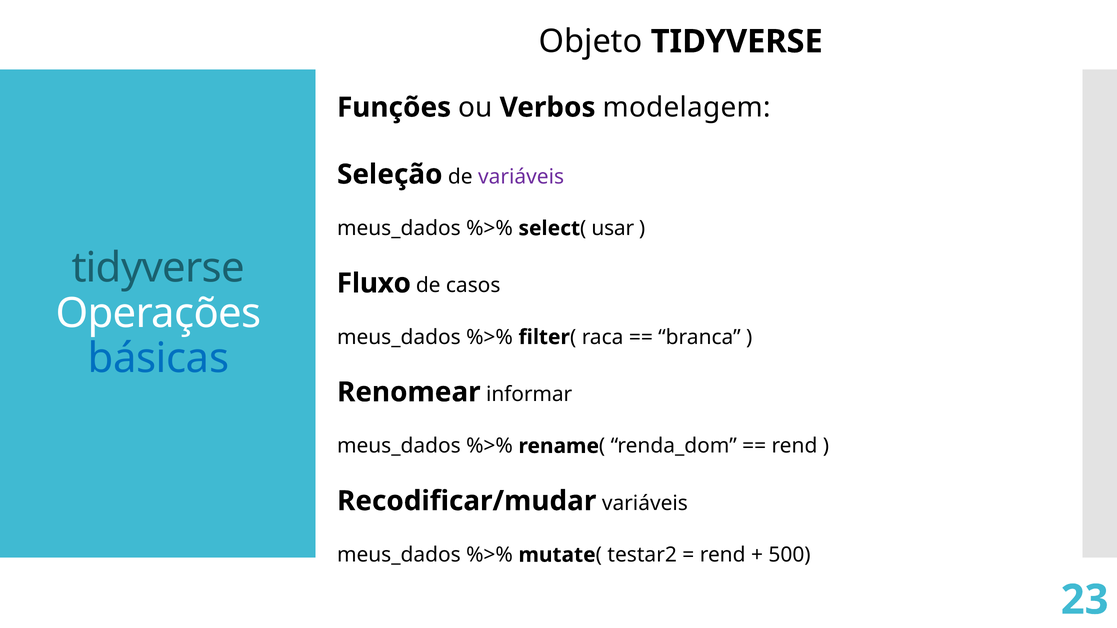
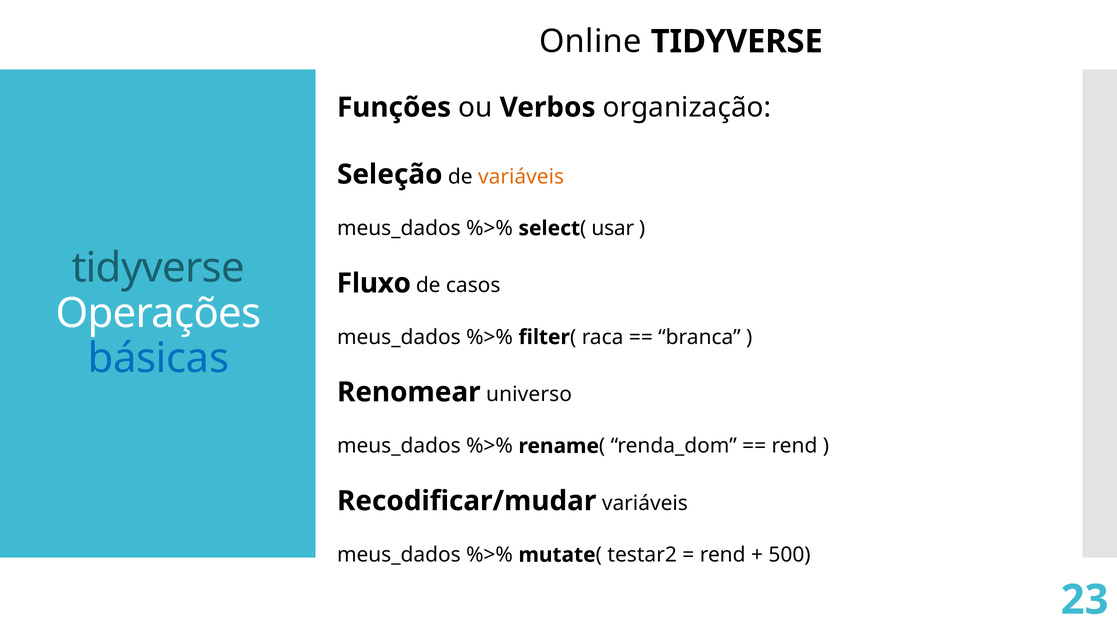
Objeto: Objeto -> Online
modelagem: modelagem -> organização
variáveis at (521, 177) colour: purple -> orange
informar: informar -> universo
